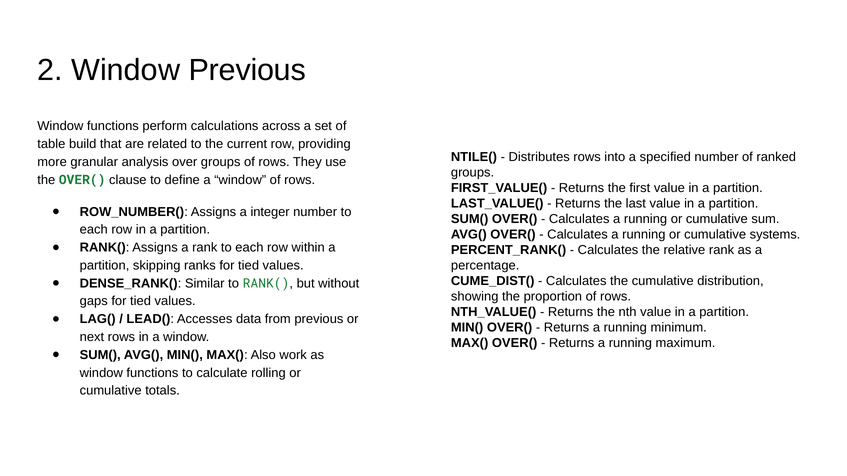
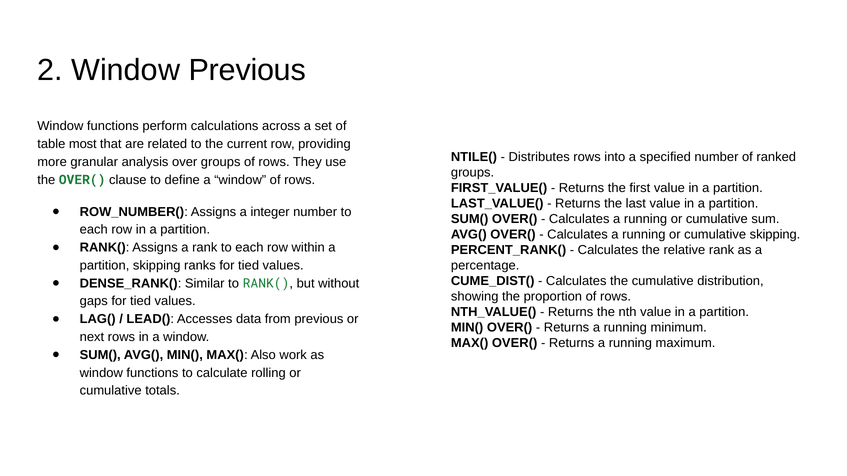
build: build -> most
cumulative systems: systems -> skipping
